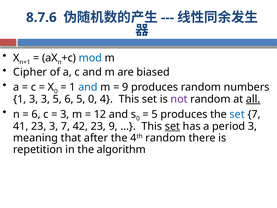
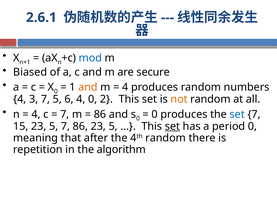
8.7.6: 8.7.6 -> 2.6.1
Cipher: Cipher -> Biased
biased: biased -> secure
and at (88, 87) colour: blue -> orange
9 at (125, 87): 9 -> 4
1 at (20, 99): 1 -> 4
3 3: 3 -> 7
6 5: 5 -> 4
4: 4 -> 2
not colour: purple -> orange
all underline: present -> none
6 at (36, 114): 6 -> 4
3 at (65, 114): 3 -> 7
12 at (100, 114): 12 -> 86
5 at (155, 114): 5 -> 0
41: 41 -> 15
3 at (54, 126): 3 -> 5
7 42: 42 -> 86
9 at (113, 126): 9 -> 5
period 3: 3 -> 0
